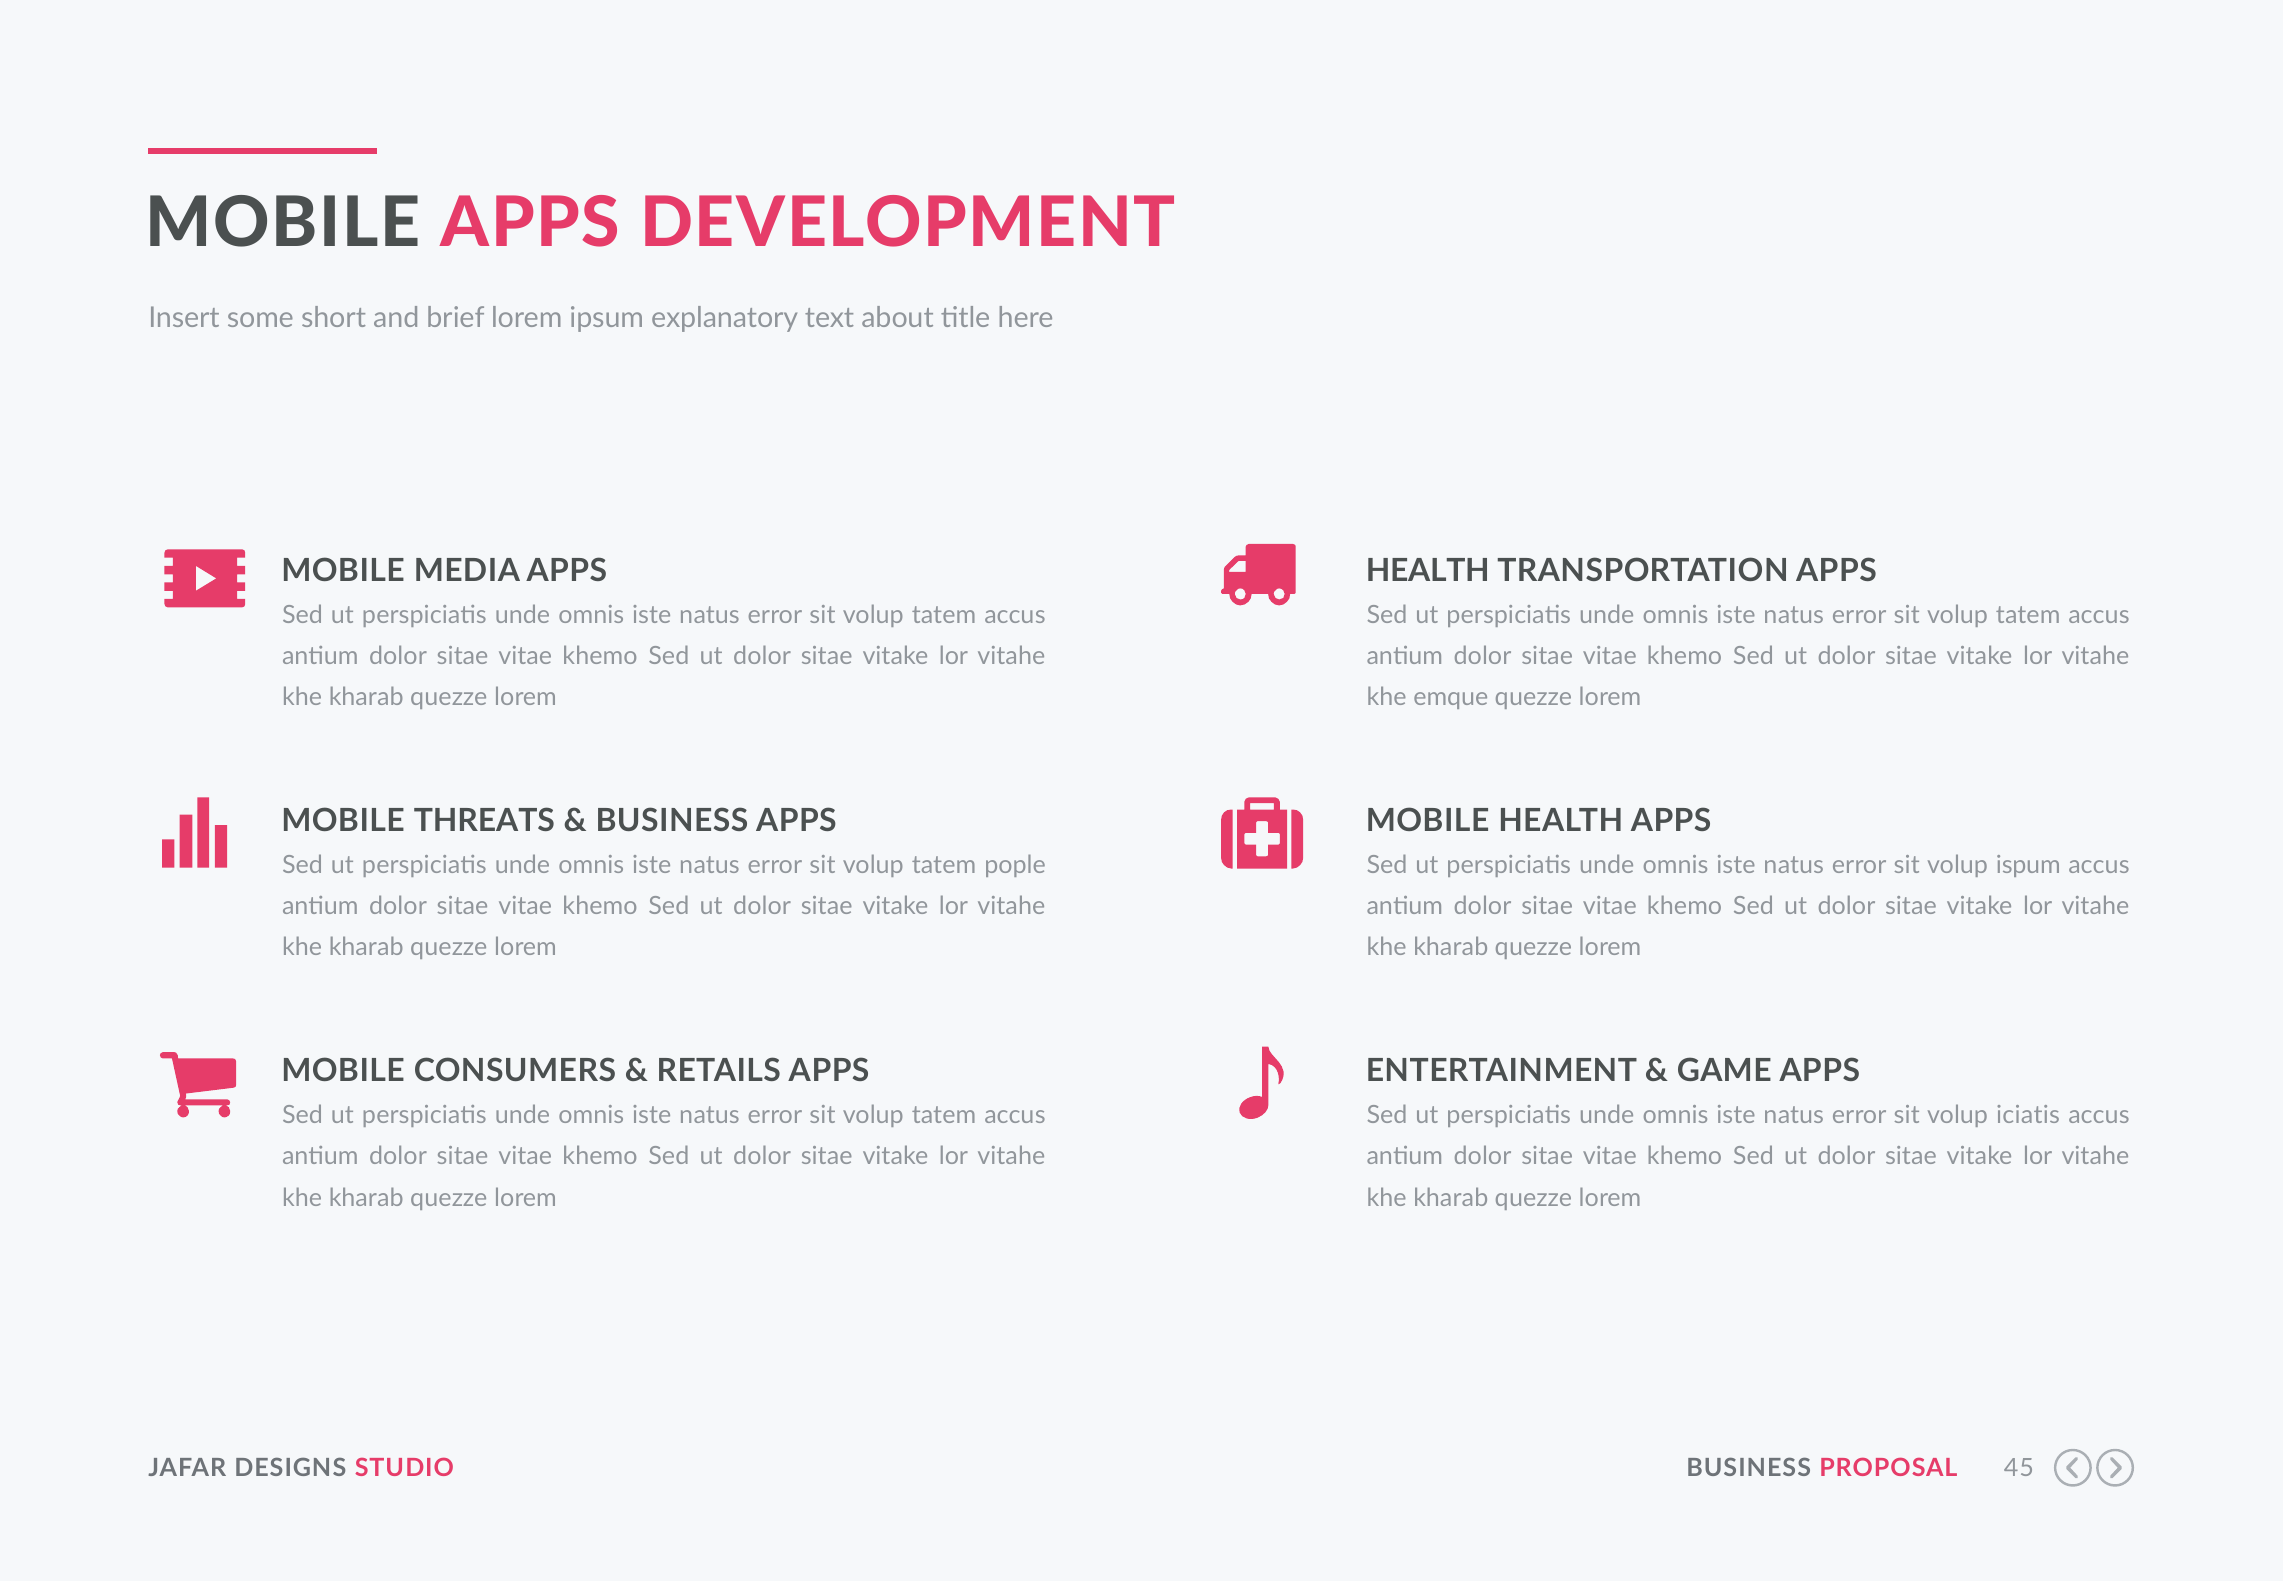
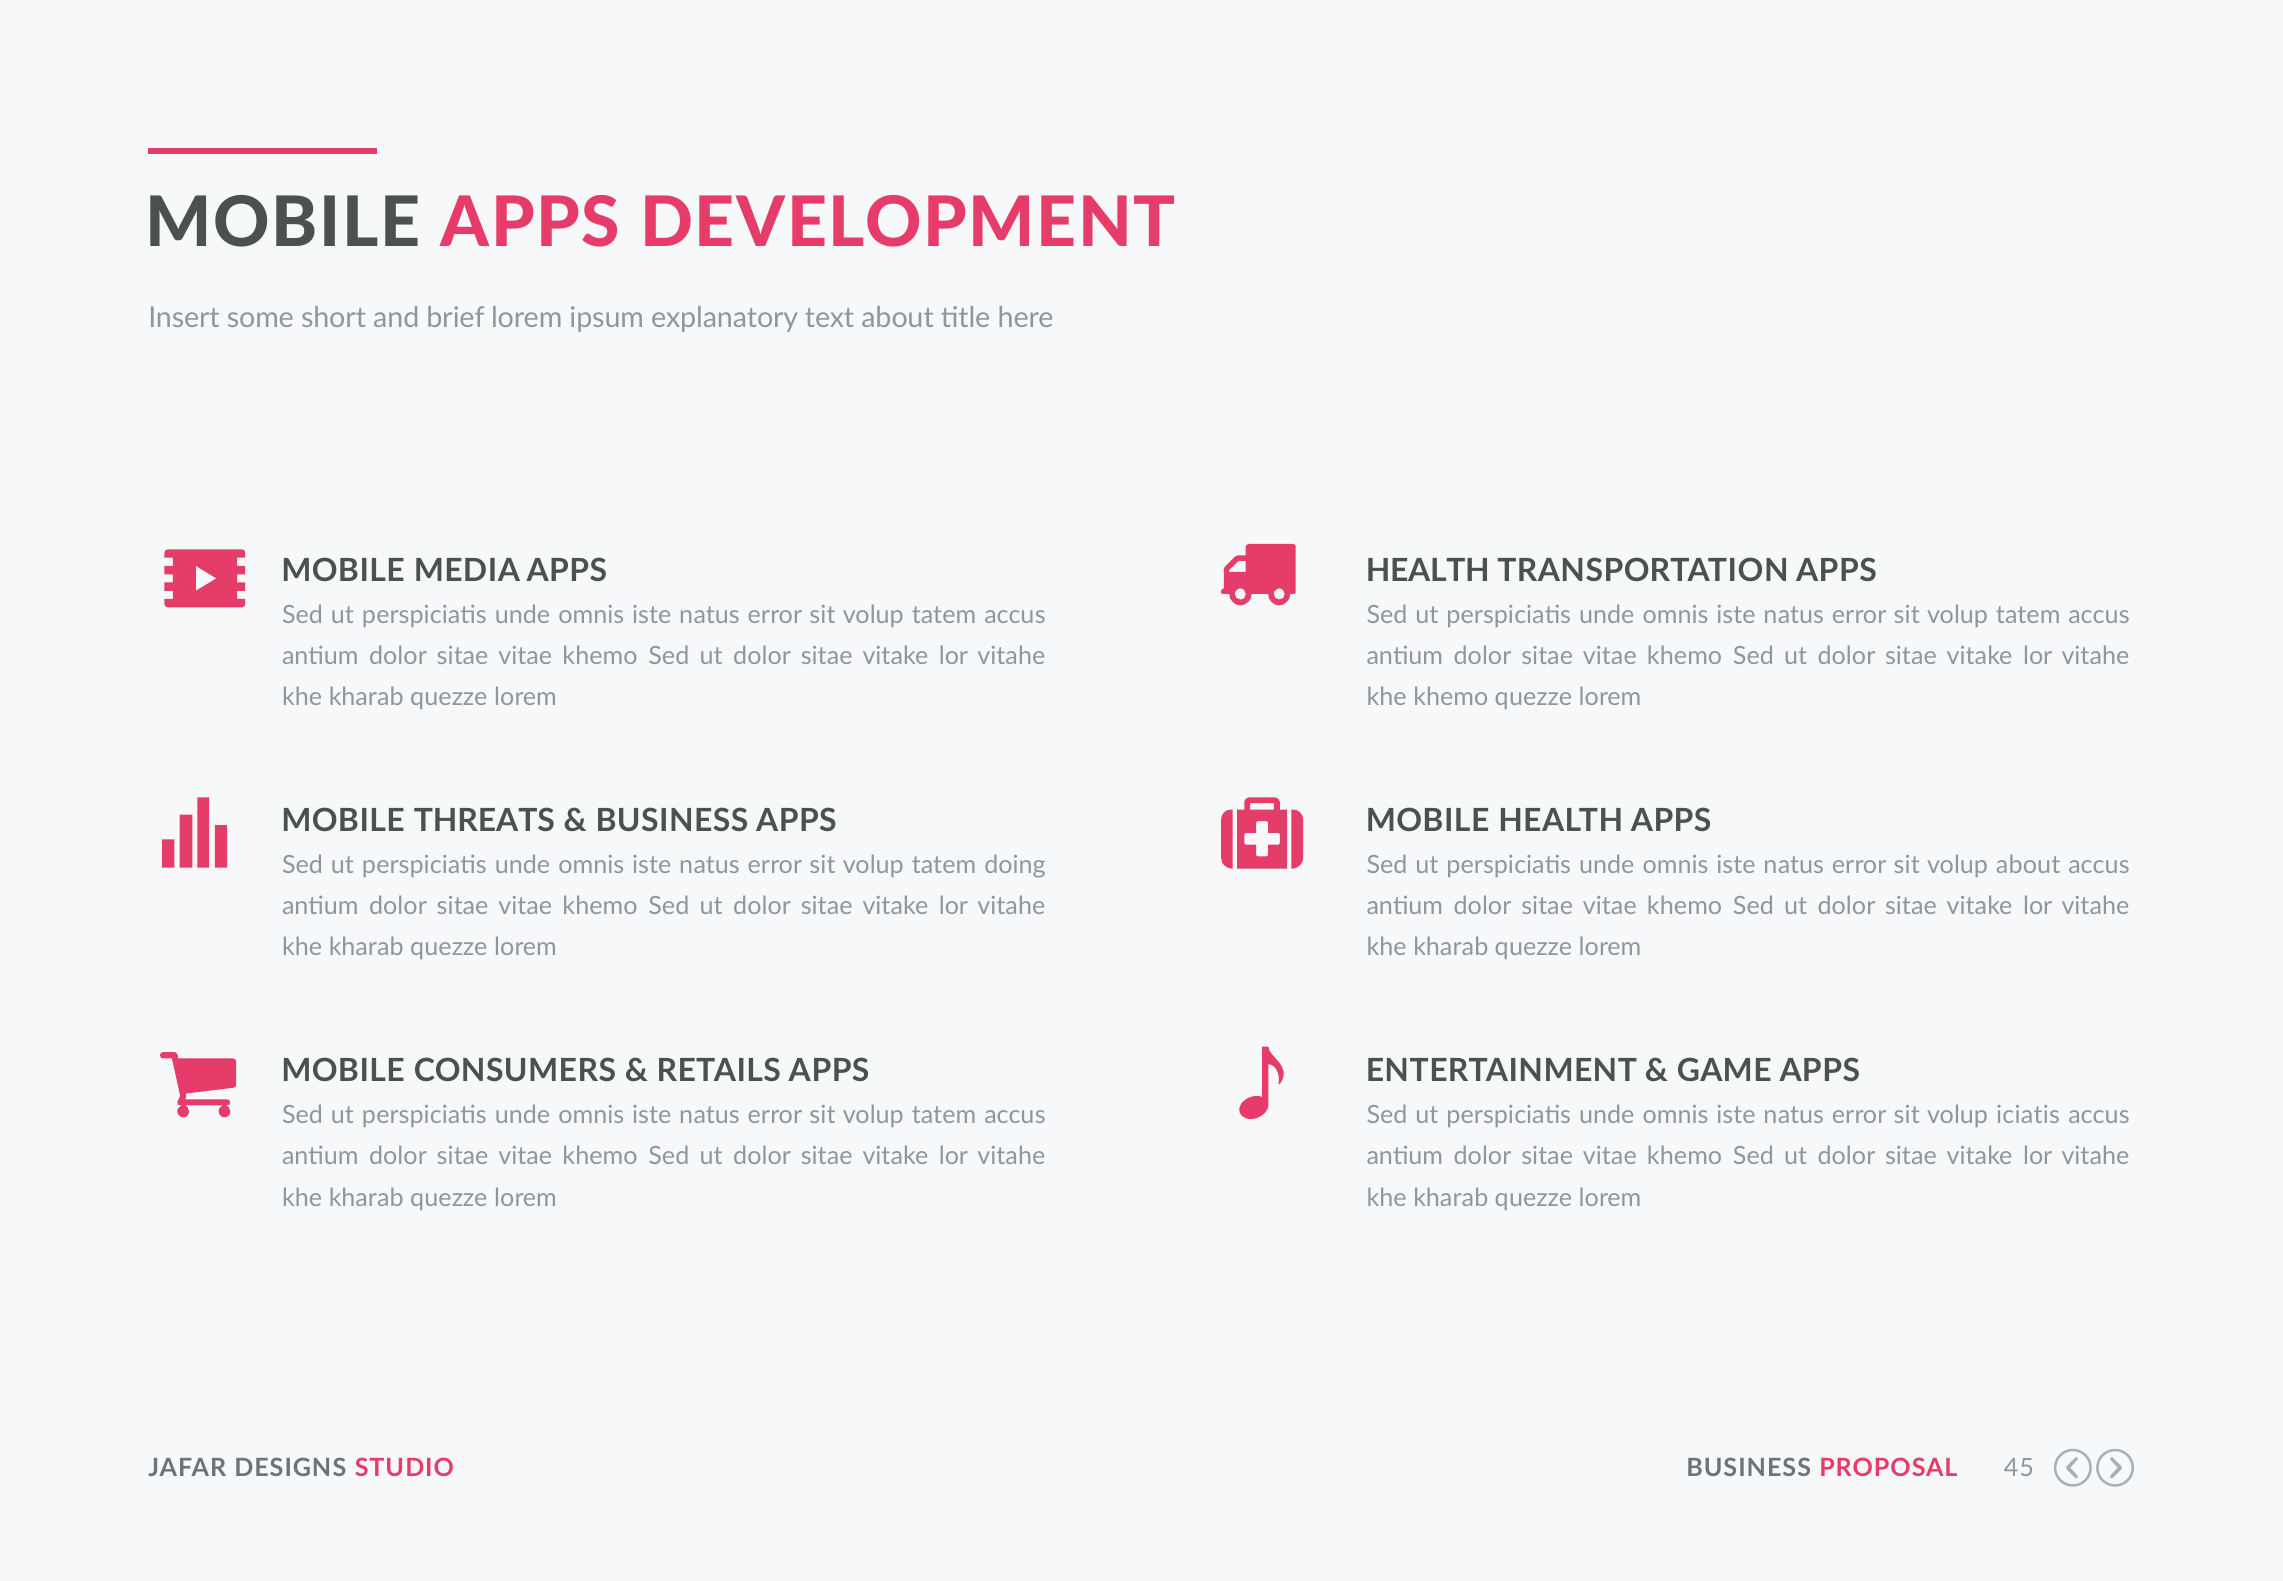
khe emque: emque -> khemo
pople: pople -> doing
volup ispum: ispum -> about
